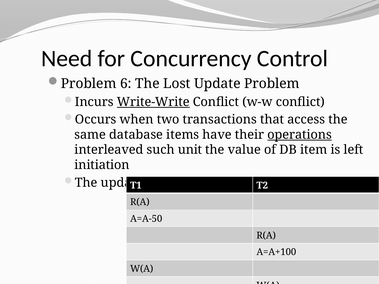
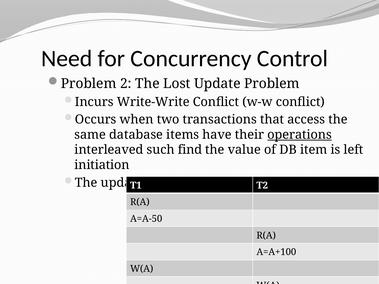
6: 6 -> 2
Write-Write underline: present -> none
unit: unit -> find
